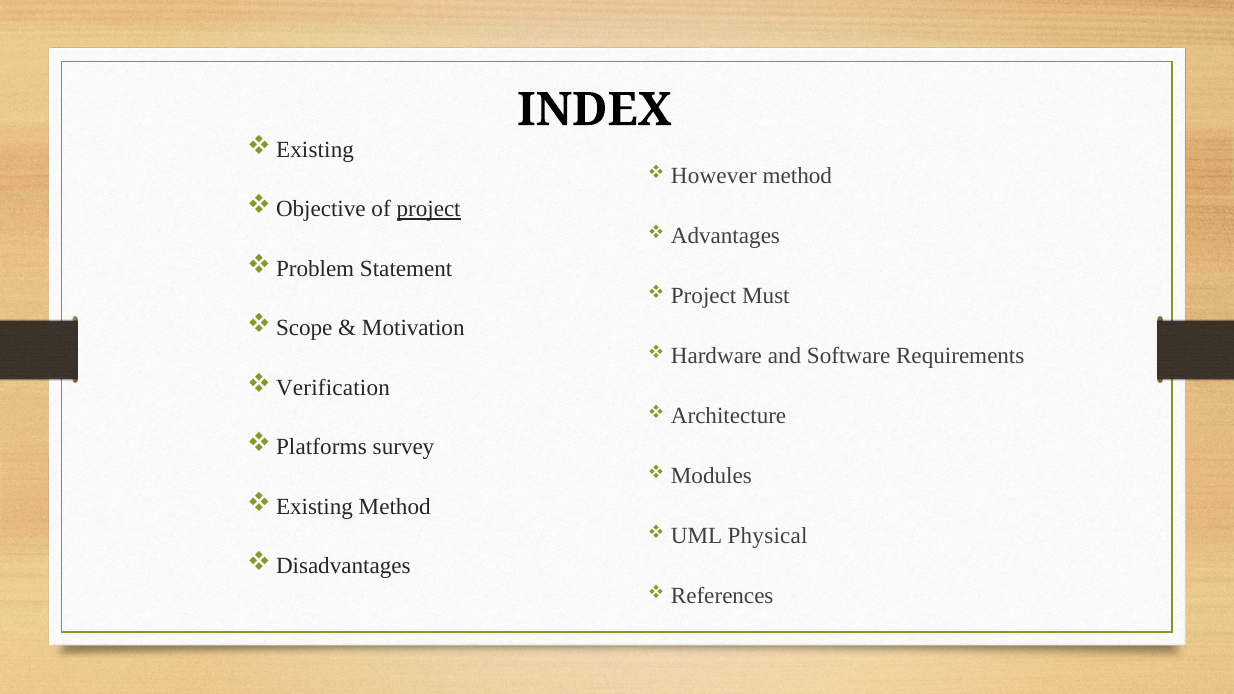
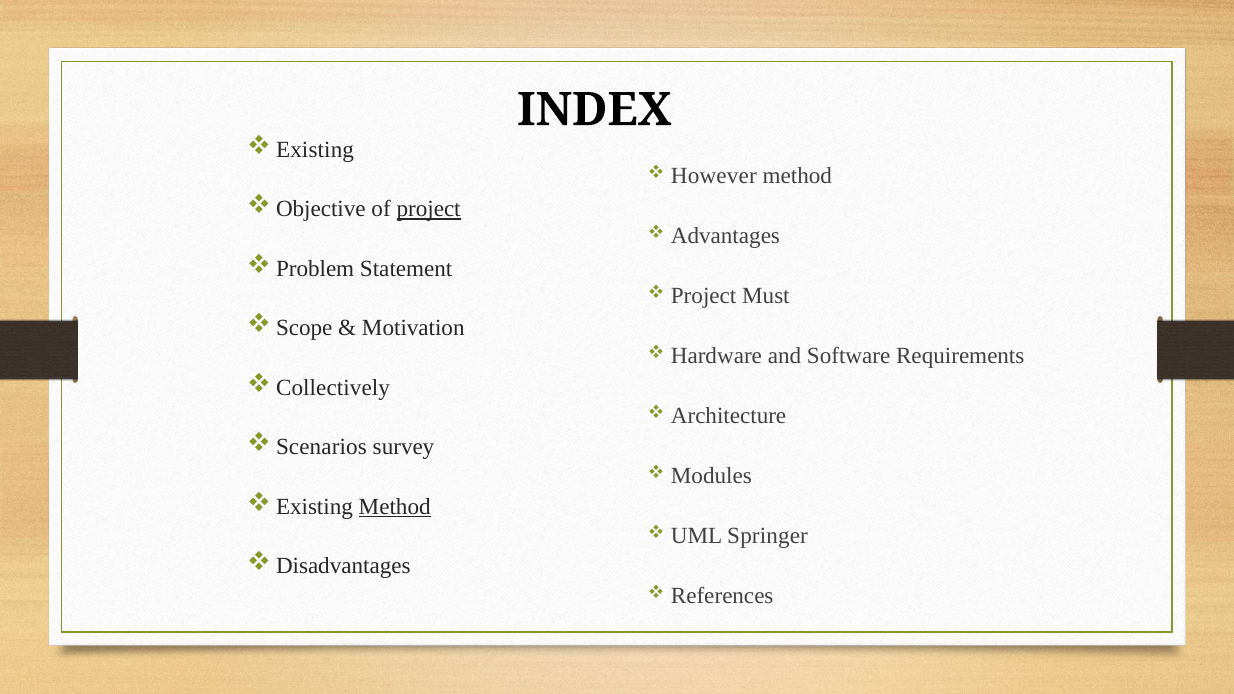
Verification: Verification -> Collectively
Platforms: Platforms -> Scenarios
Method at (395, 507) underline: none -> present
Physical: Physical -> Springer
